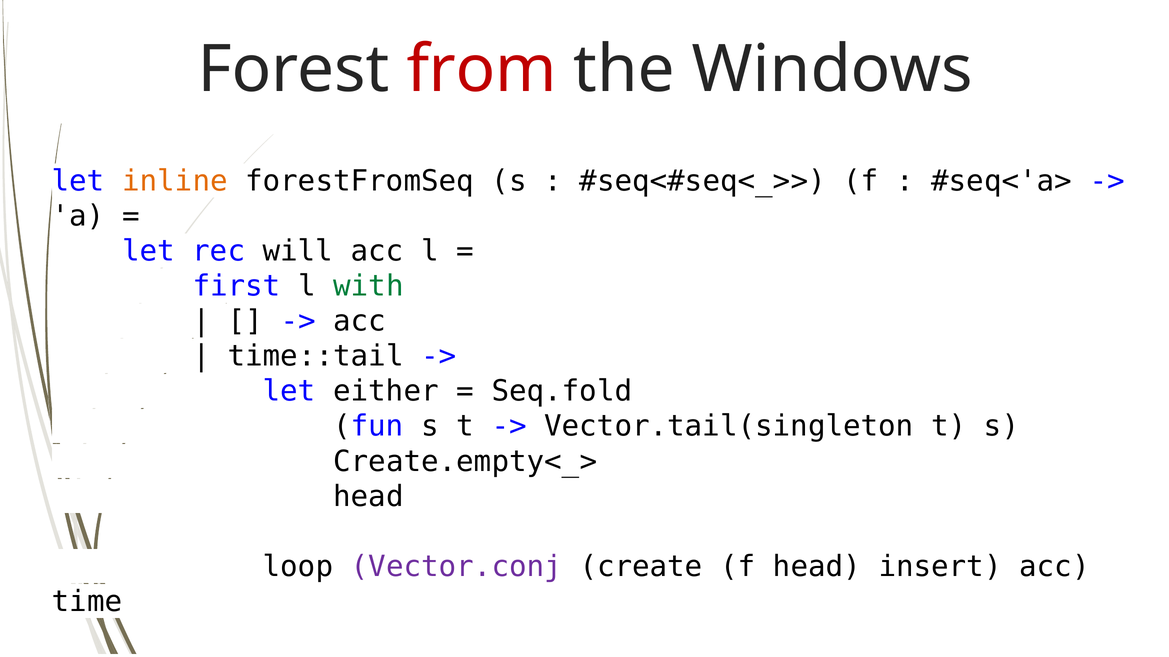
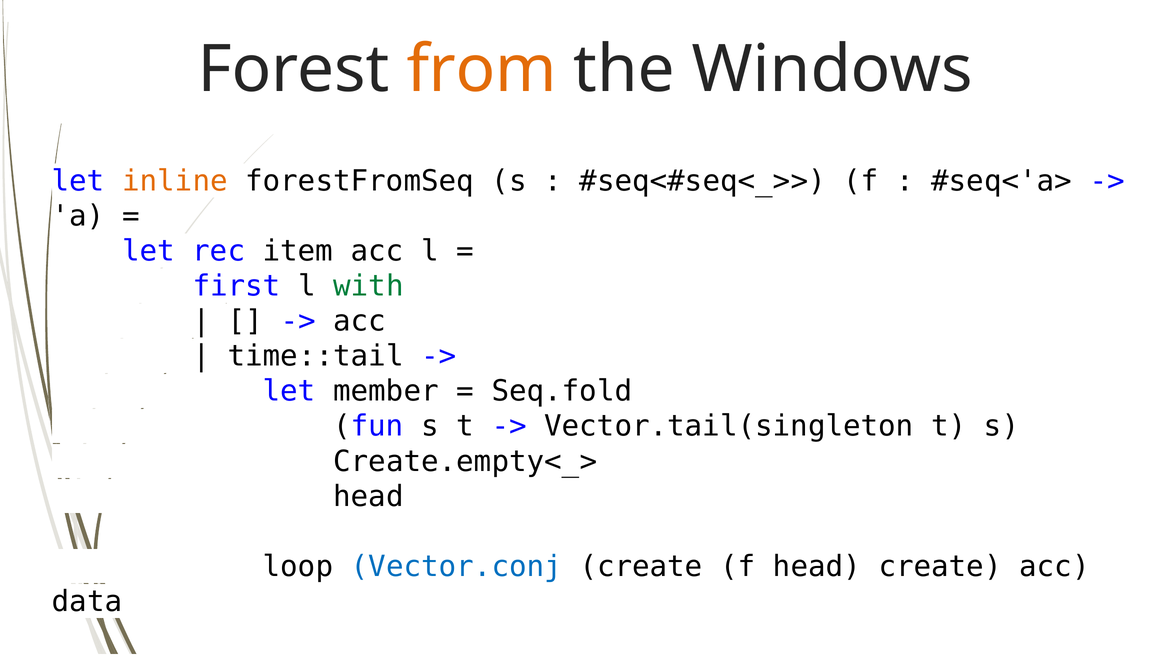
from colour: red -> orange
will: will -> item
either: either -> member
Vector.conj colour: purple -> blue
head insert: insert -> create
time: time -> data
